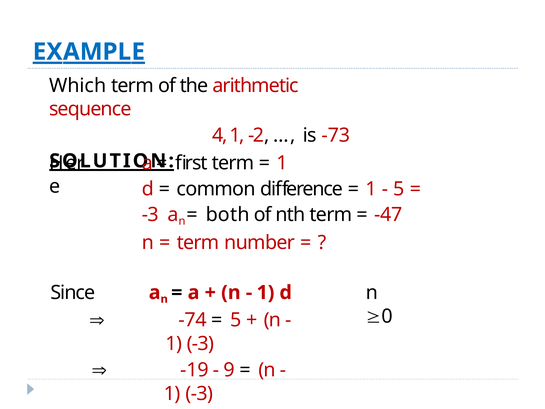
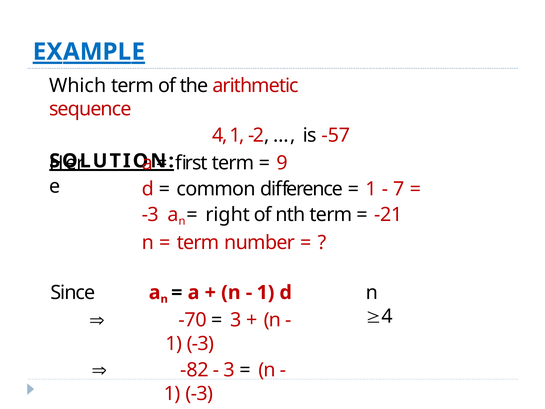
-73: -73 -> -57
1 at (282, 163): 1 -> 9
5 at (399, 189): 5 -> 7
both: both -> right
-47: -47 -> -21
0 at (387, 316): 0 -> 4
-74: -74 -> -70
5 at (236, 320): 5 -> 3
-19: -19 -> -82
9 at (229, 370): 9 -> 3
